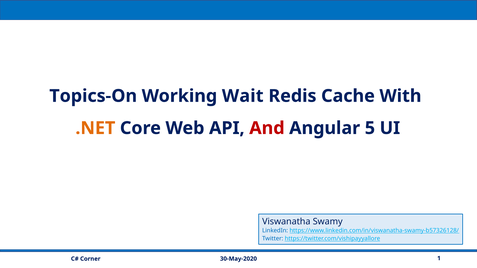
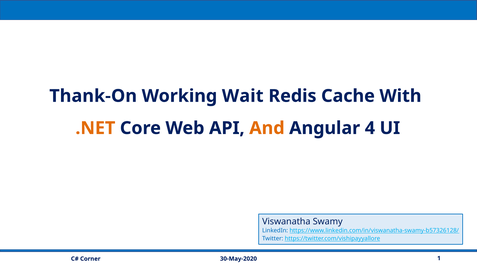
Topics-On: Topics-On -> Thank-On
And colour: red -> orange
5: 5 -> 4
